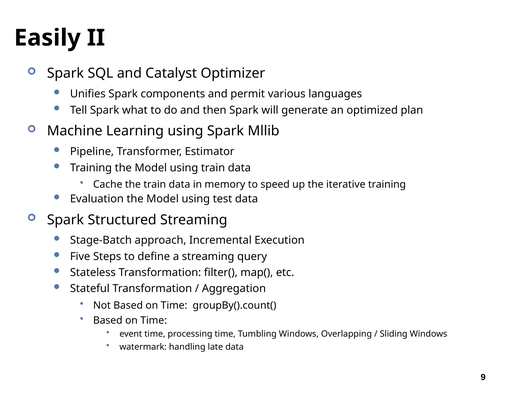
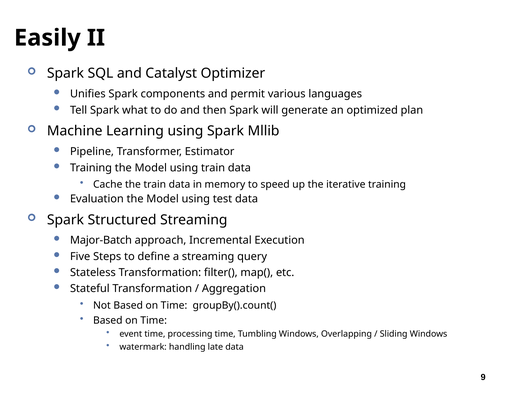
Stage-Batch: Stage-Batch -> Major-Batch
